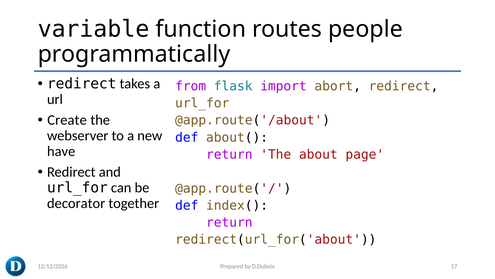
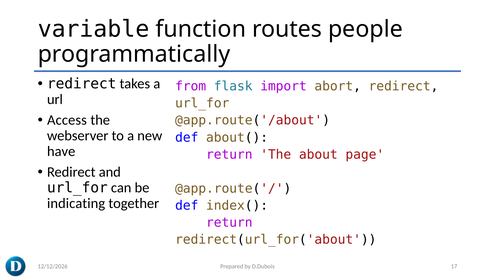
Create: Create -> Access
decorator: decorator -> indicating
